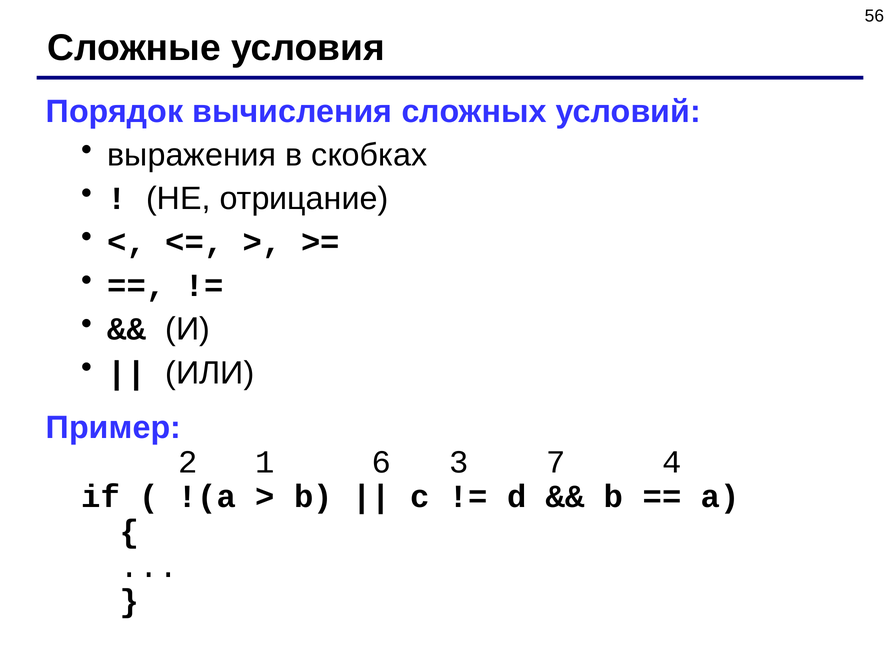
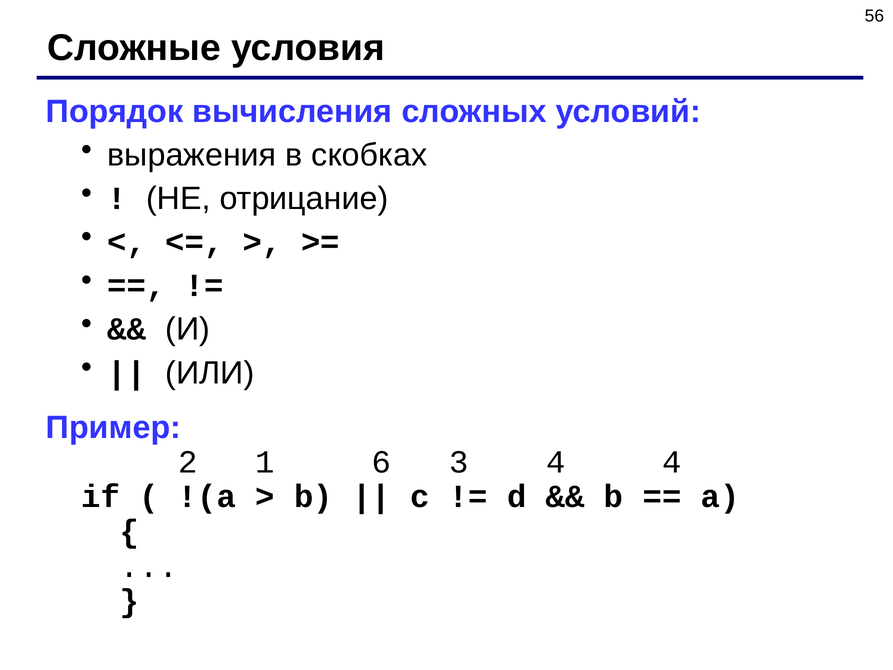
3 7: 7 -> 4
